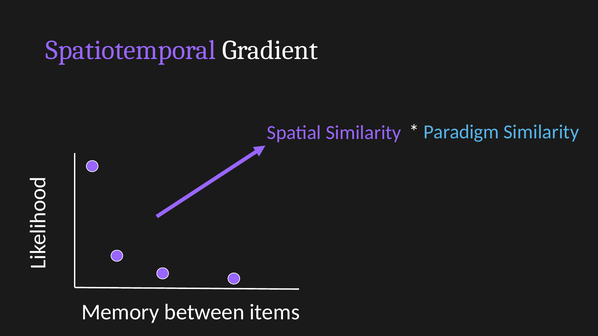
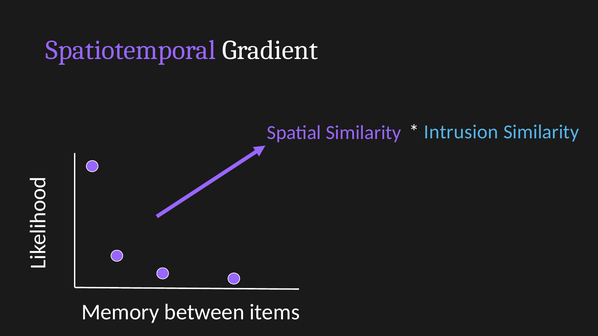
Paradigm: Paradigm -> Intrusion
